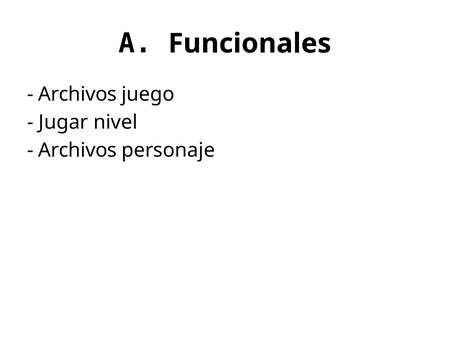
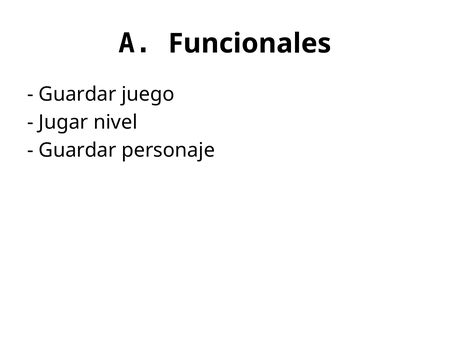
Archivos at (78, 94): Archivos -> Guardar
Archivos at (78, 150): Archivos -> Guardar
